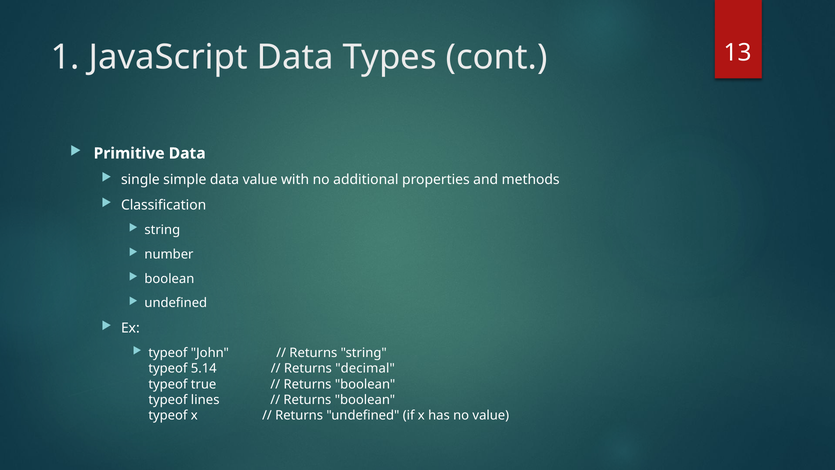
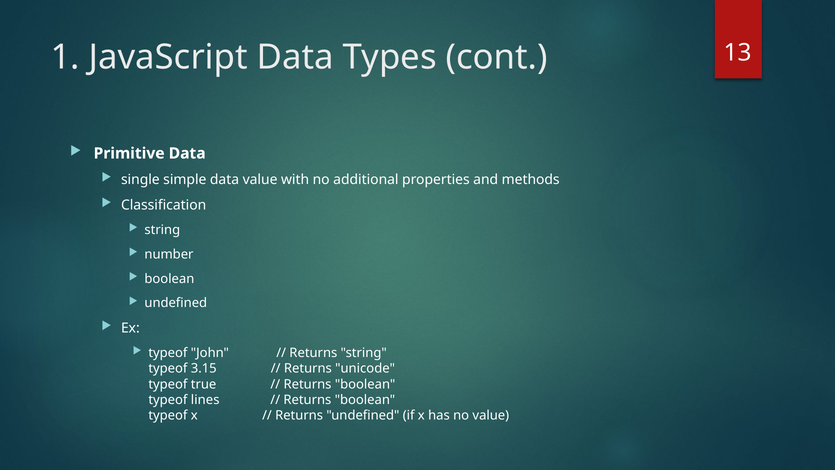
5.14: 5.14 -> 3.15
decimal: decimal -> unicode
